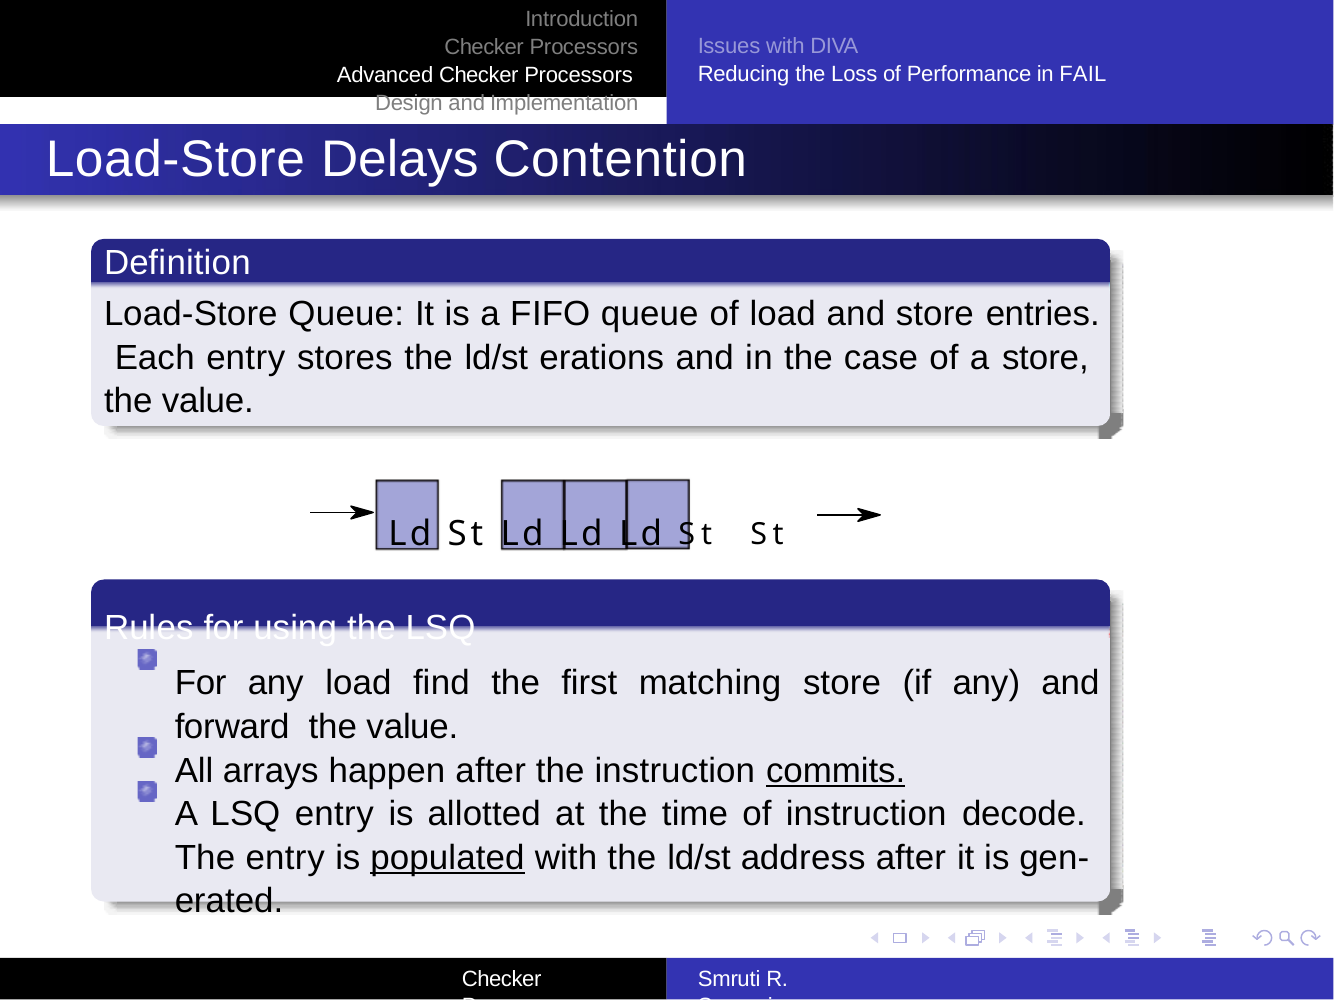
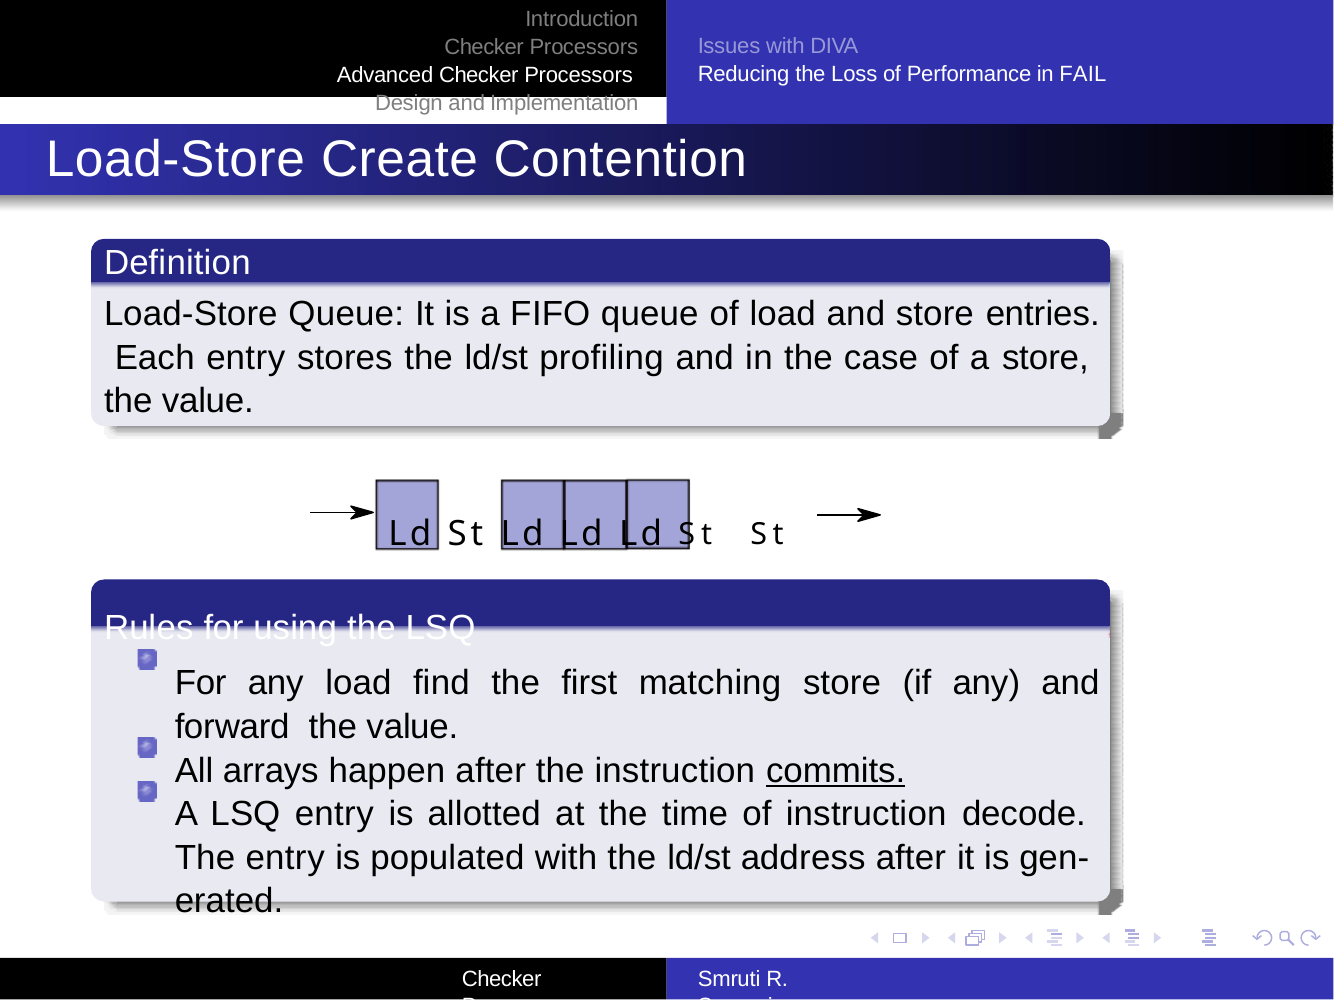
Delays: Delays -> Create
erations: erations -> profiling
populated underline: present -> none
